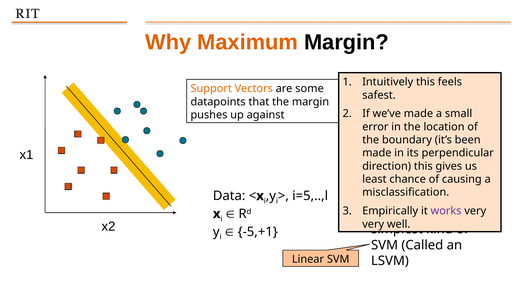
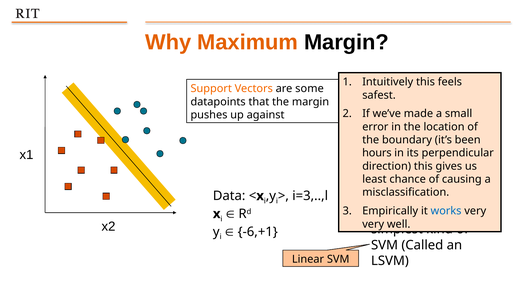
made at (377, 153): made -> hours
i=5,..,l: i=5,..,l -> i=3,..,l
works colour: purple -> blue
-5,+1: -5,+1 -> -6,+1
